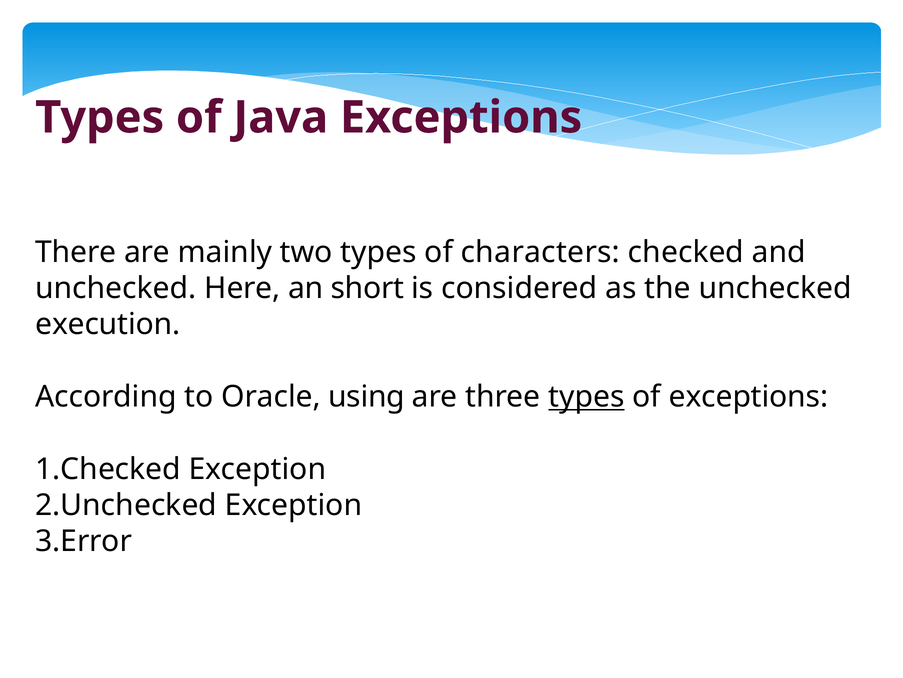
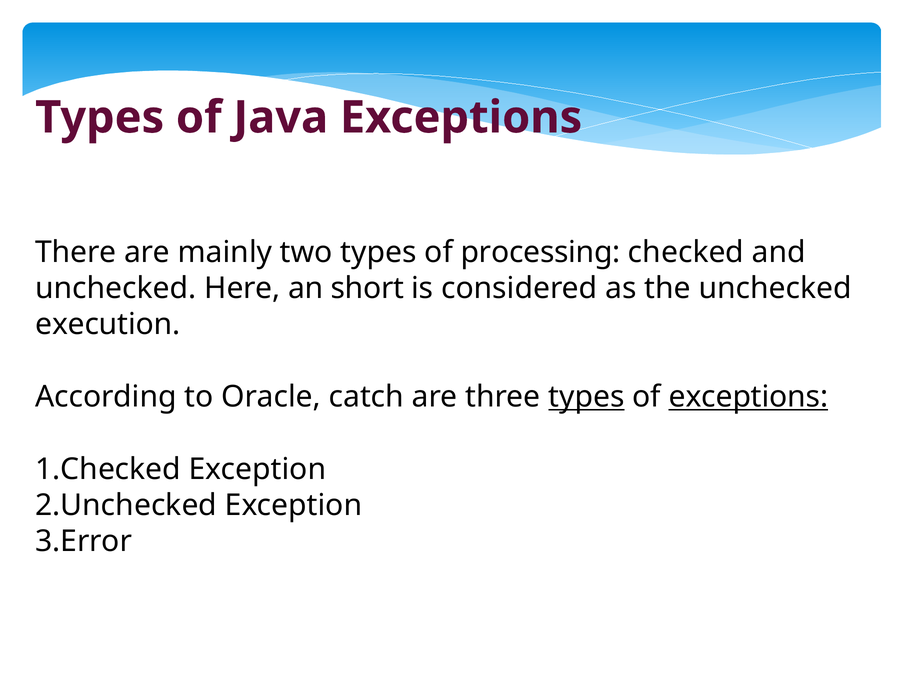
characters: characters -> processing
using: using -> catch
exceptions at (748, 396) underline: none -> present
